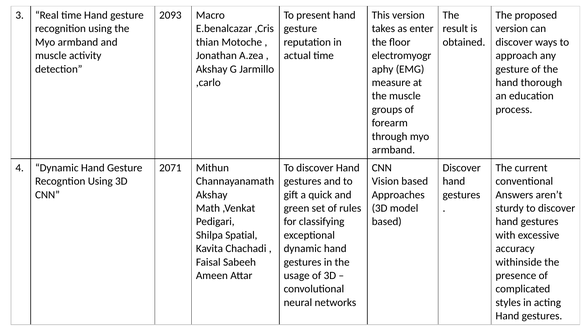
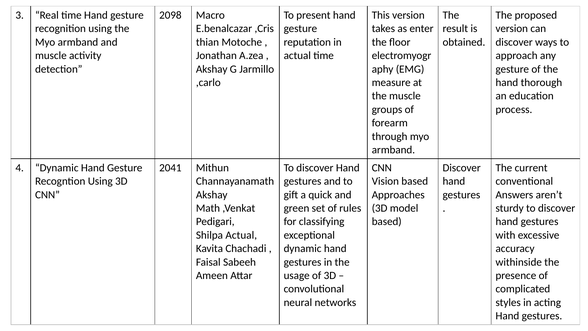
2093: 2093 -> 2098
2071: 2071 -> 2041
Shilpa Spatial: Spatial -> Actual
